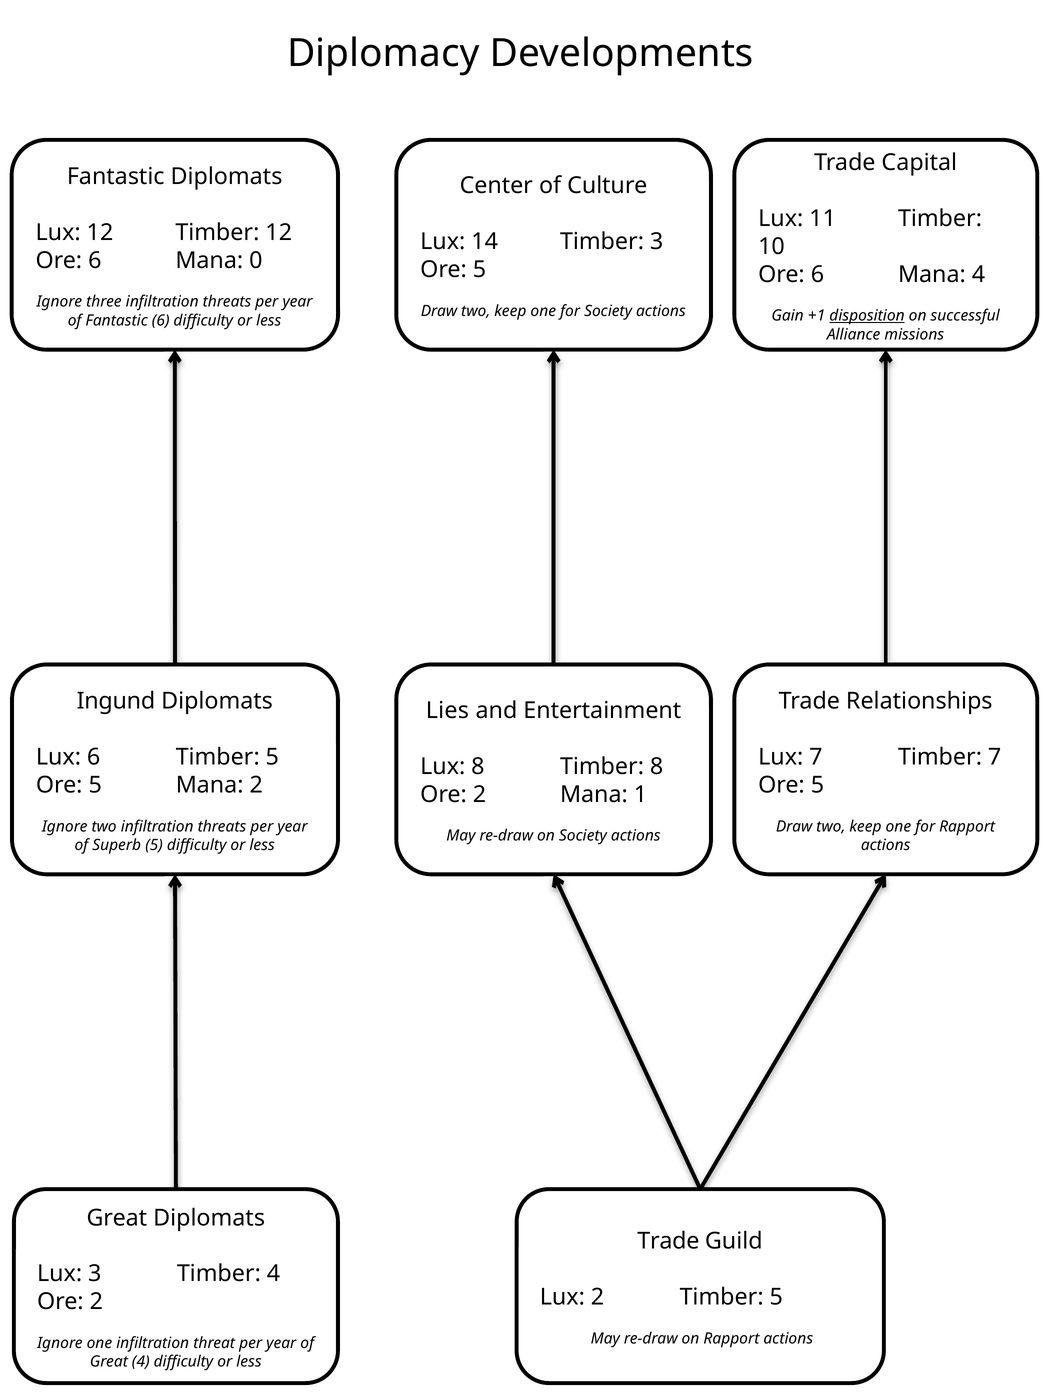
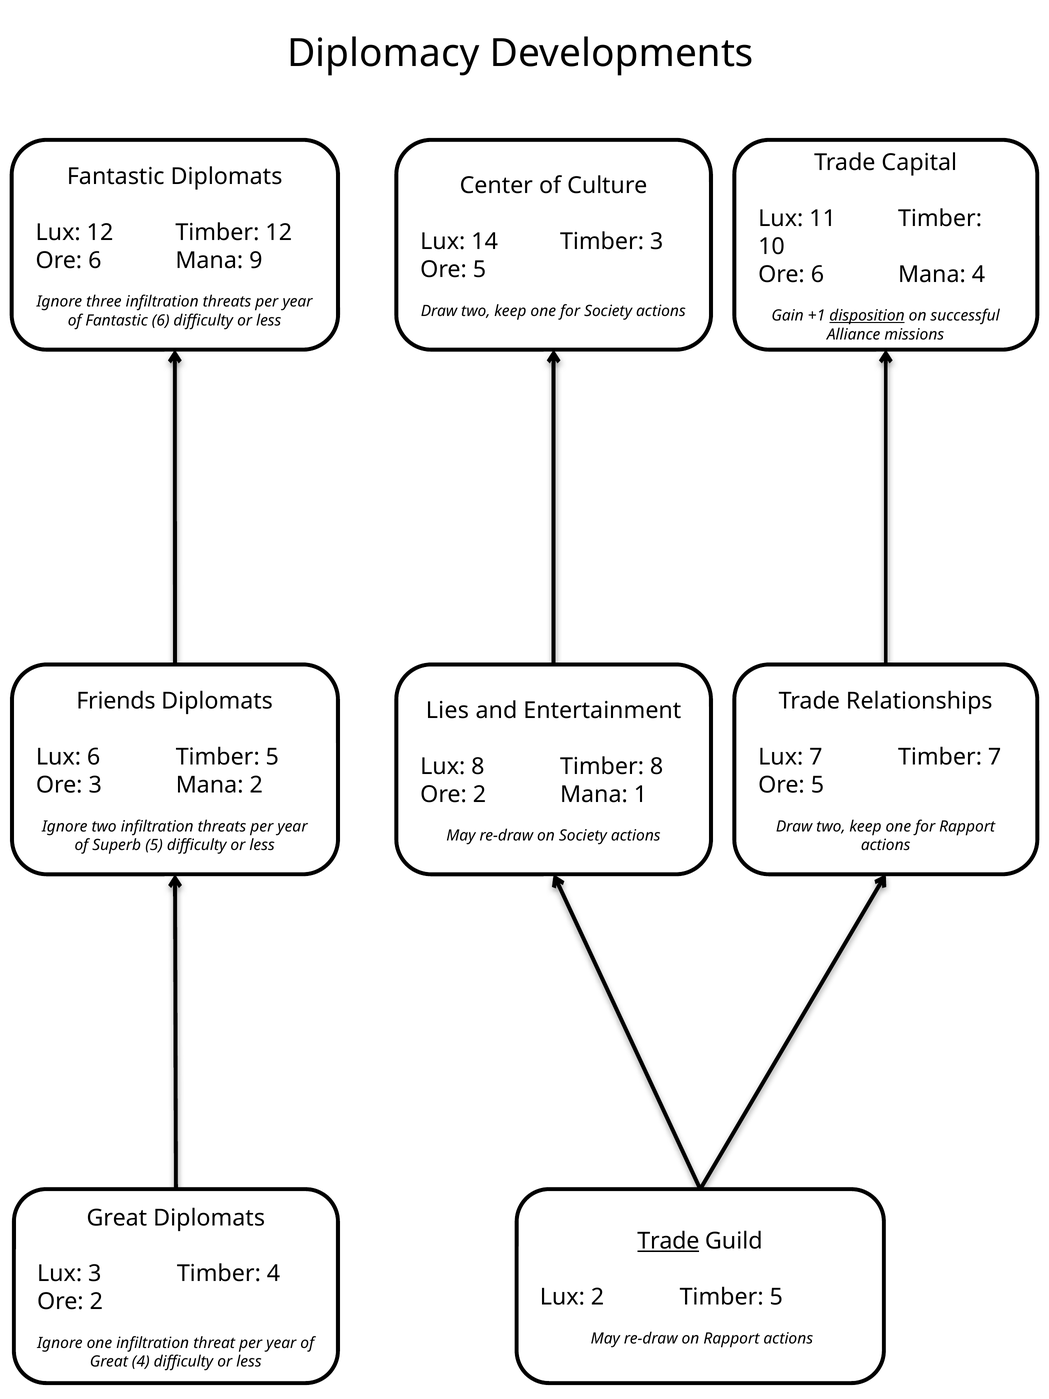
0: 0 -> 9
Ingund: Ingund -> Friends
5 at (95, 785): 5 -> 3
Trade at (668, 1241) underline: none -> present
